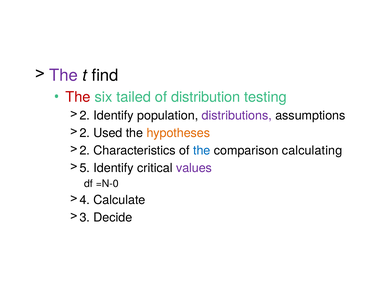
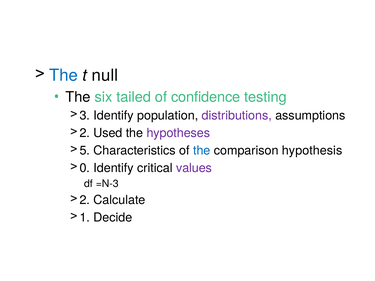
The at (63, 76) colour: purple -> blue
find: find -> null
The at (78, 97) colour: red -> black
distribution: distribution -> confidence
2 at (85, 116): 2 -> 3
hypotheses colour: orange -> purple
2 at (85, 151): 2 -> 5
calculating: calculating -> hypothesis
5: 5 -> 0
=N-0: =N-0 -> =N-3
4 at (85, 200): 4 -> 2
3: 3 -> 1
